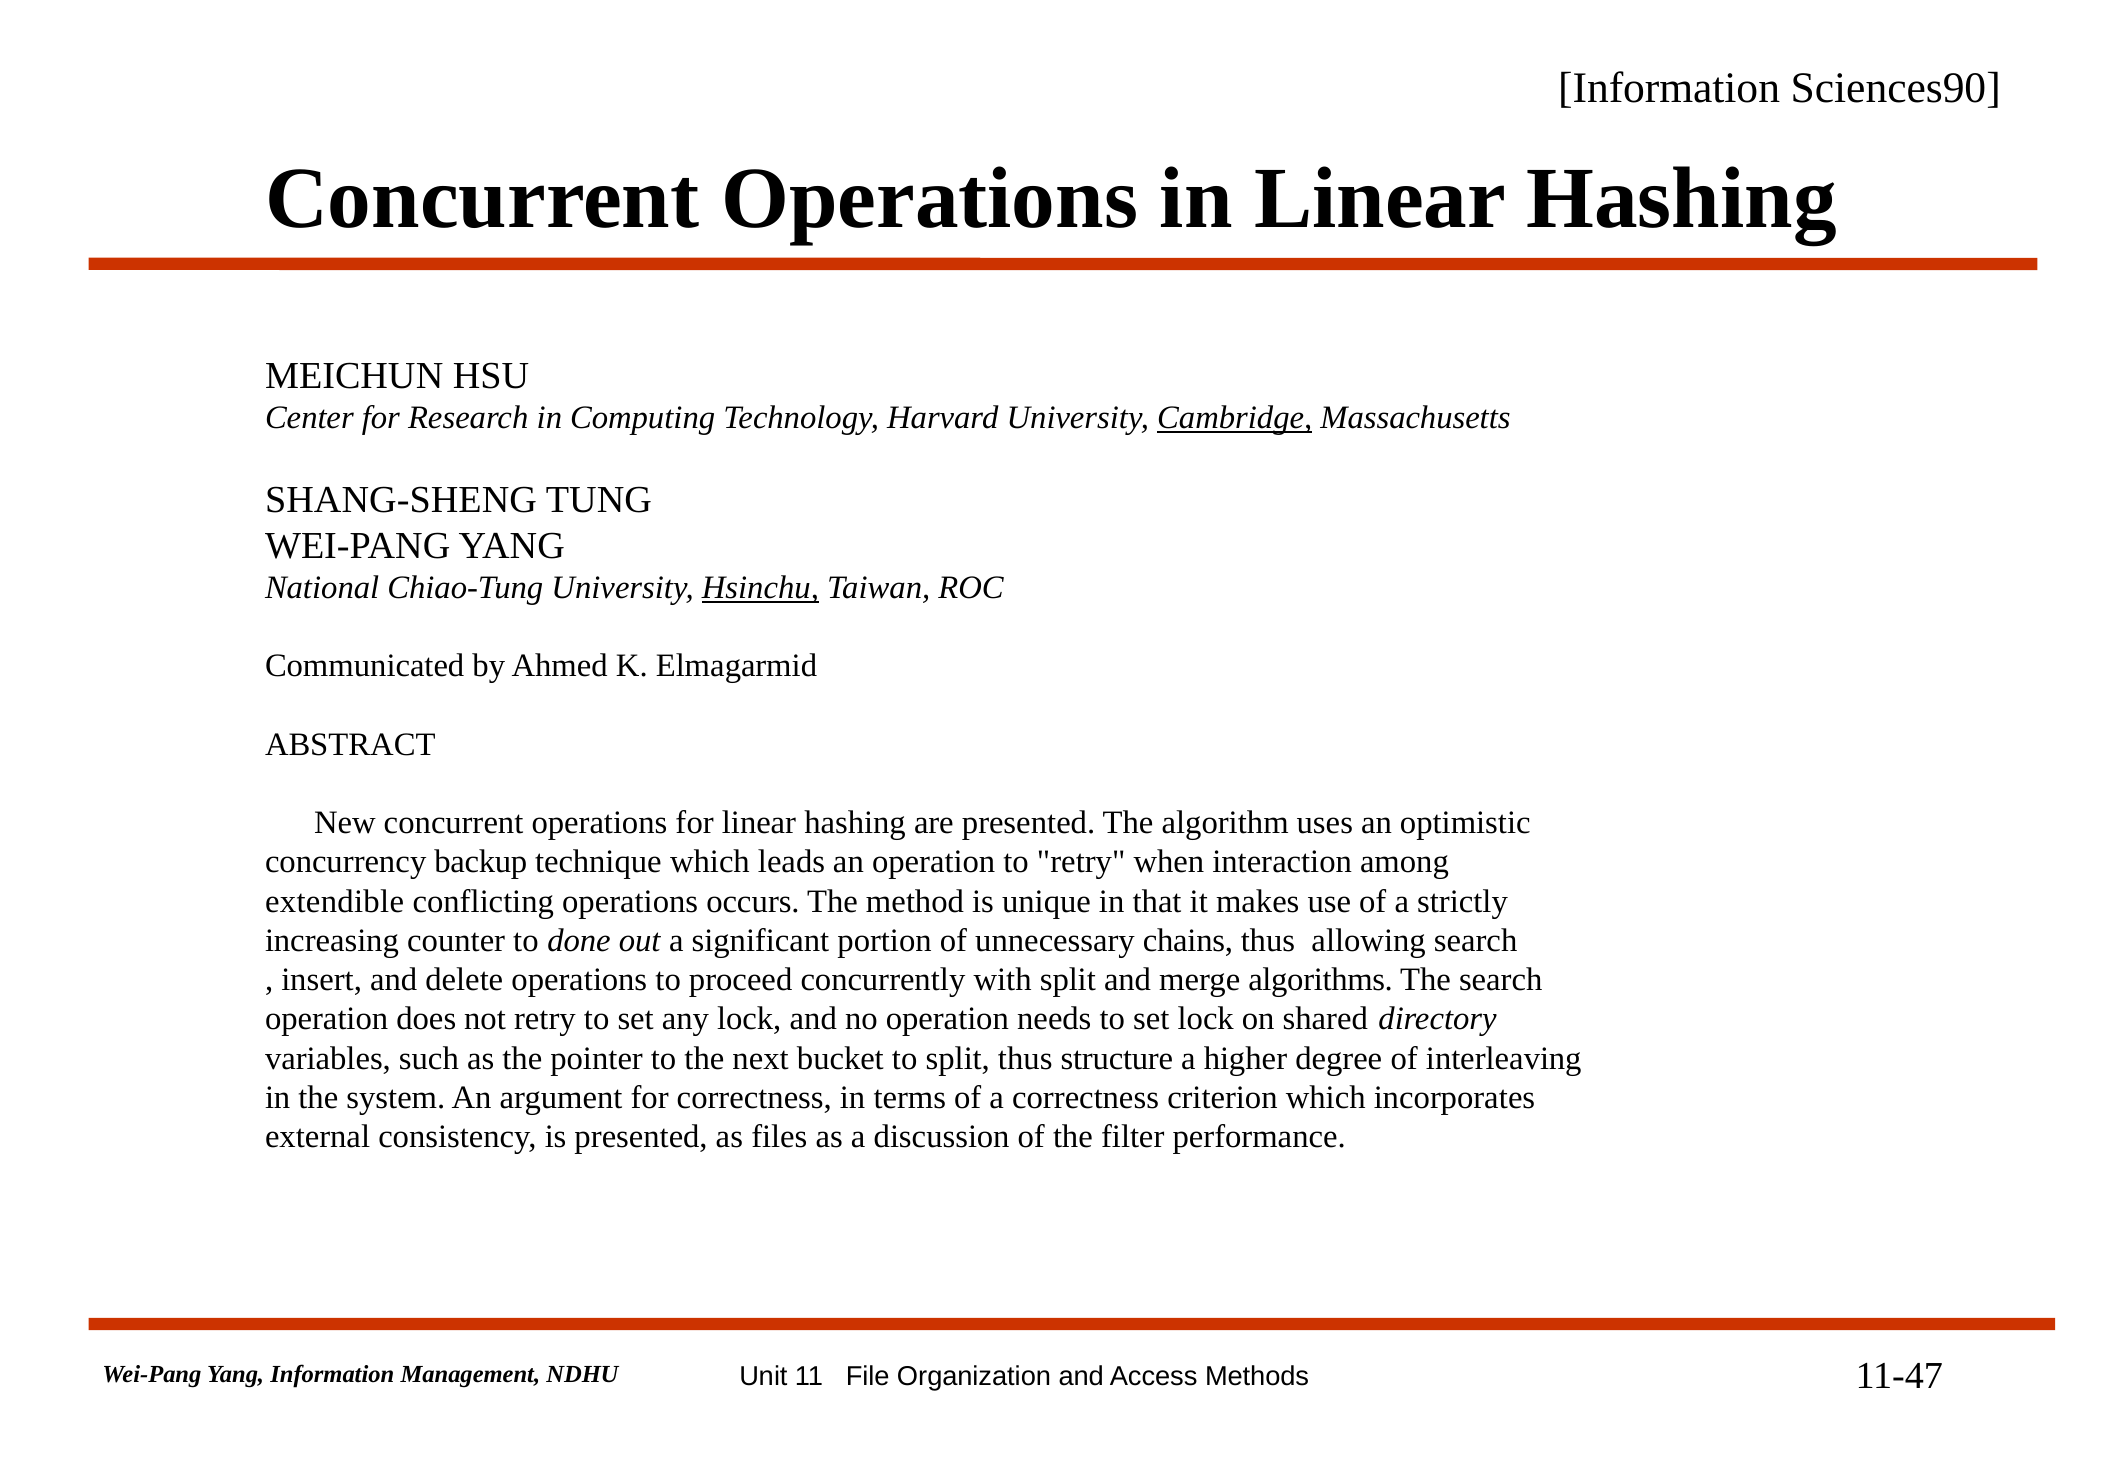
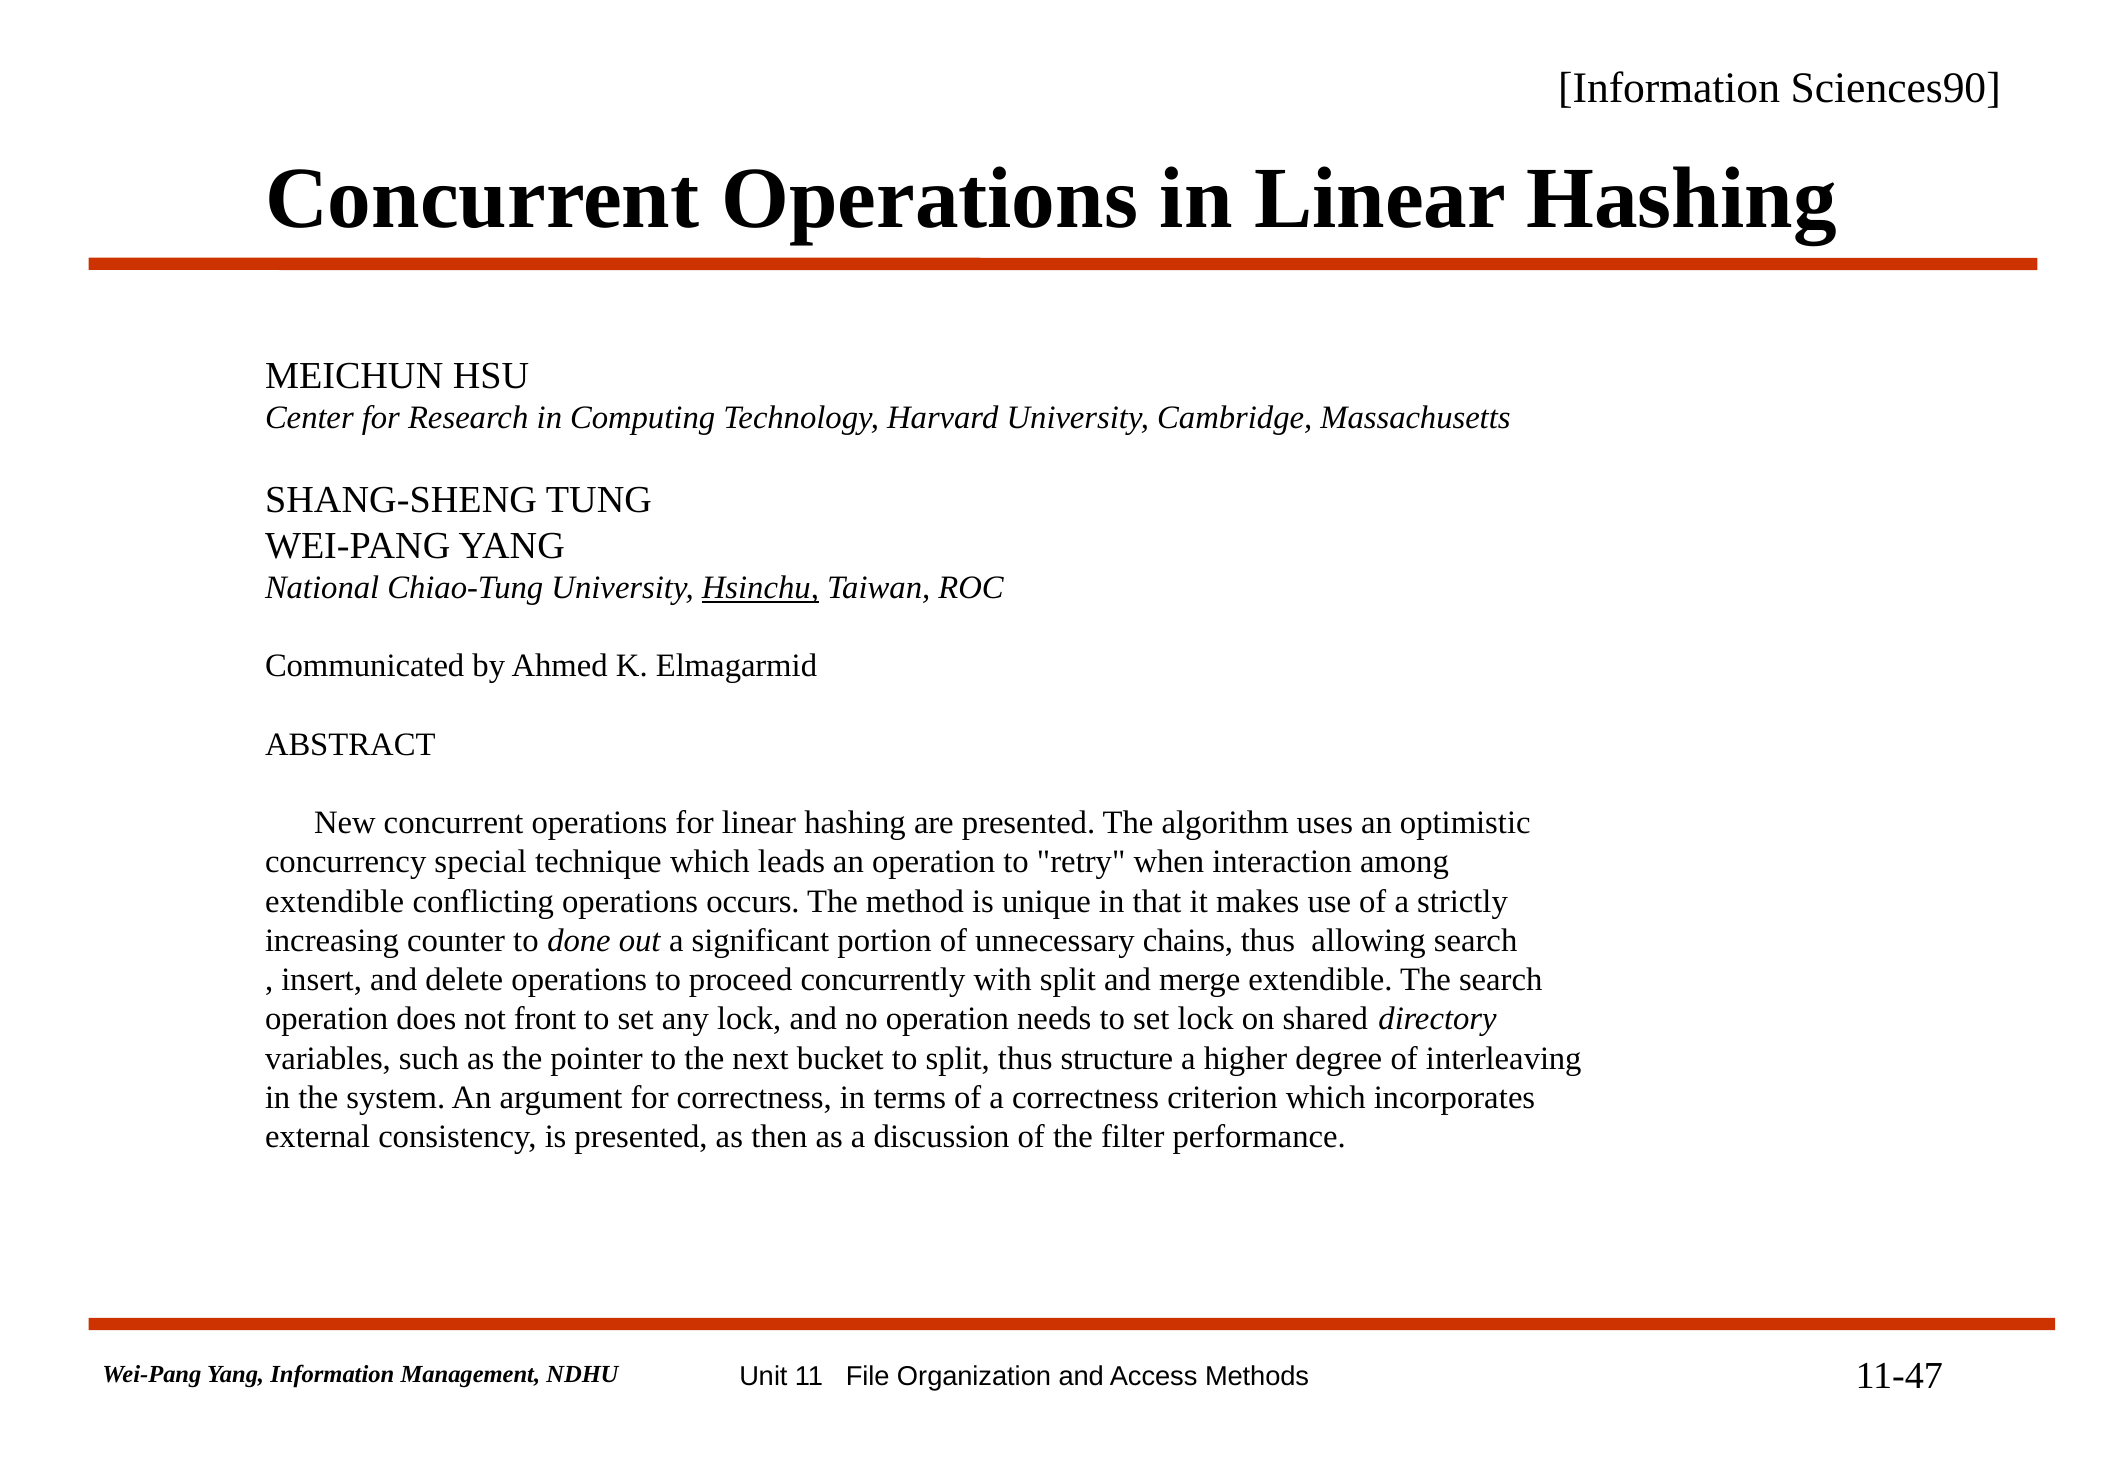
Cambridge underline: present -> none
backup: backup -> special
merge algorithms: algorithms -> extendible
not retry: retry -> front
files: files -> then
